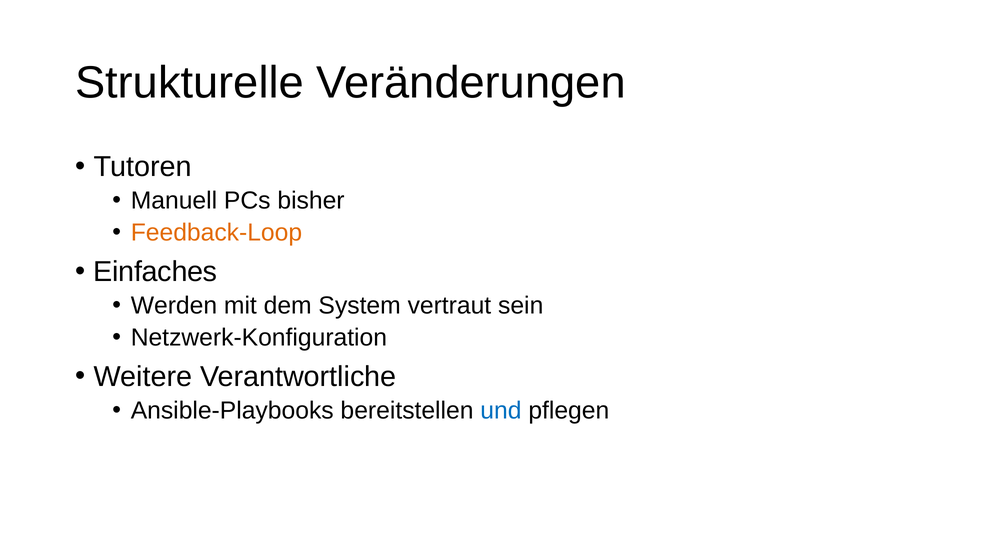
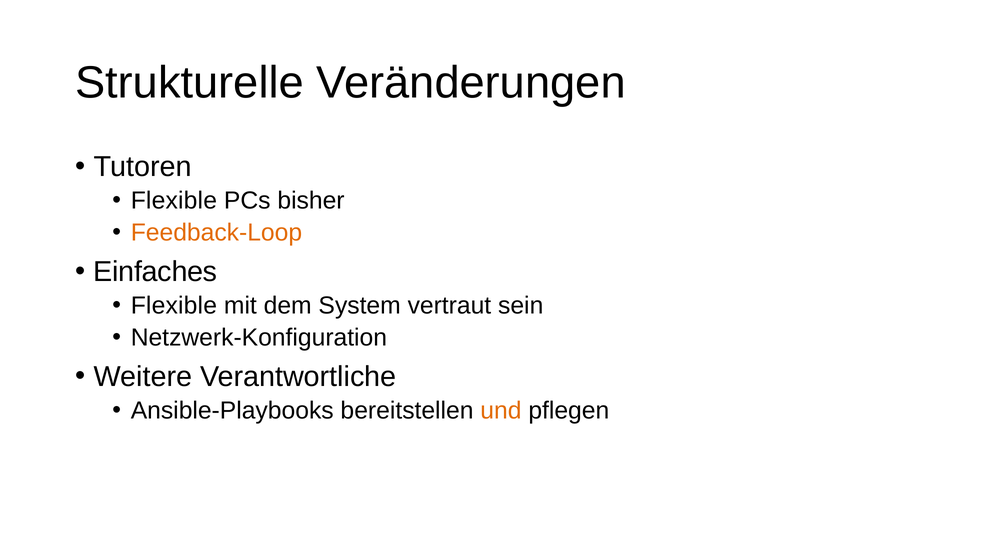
Manuell at (174, 201): Manuell -> Flexible
Werden at (174, 306): Werden -> Flexible
und colour: blue -> orange
